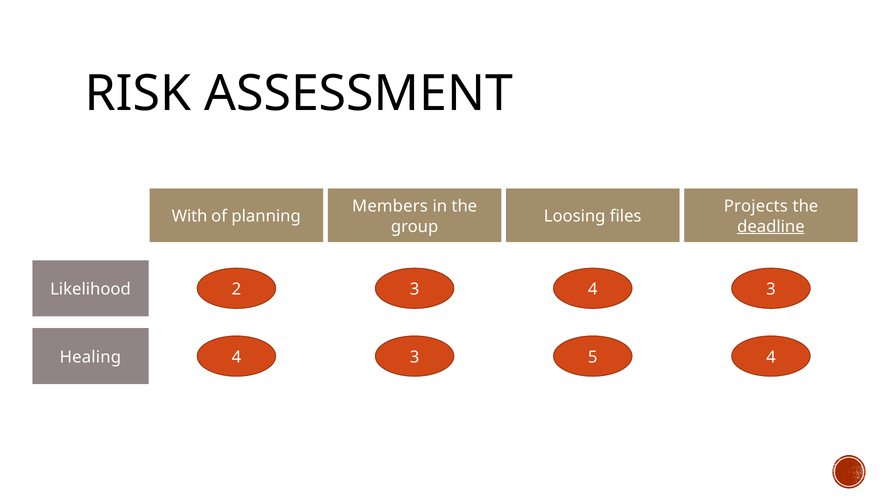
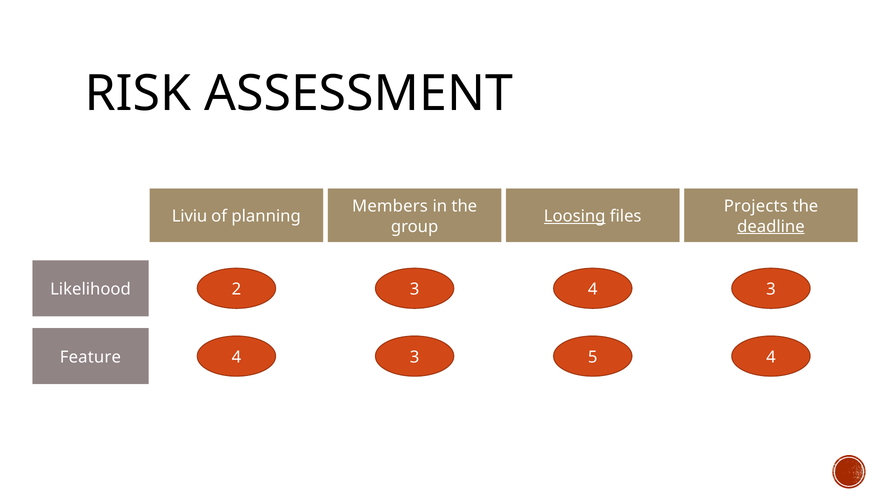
With: With -> Liviu
Loosing underline: none -> present
Healing: Healing -> Feature
